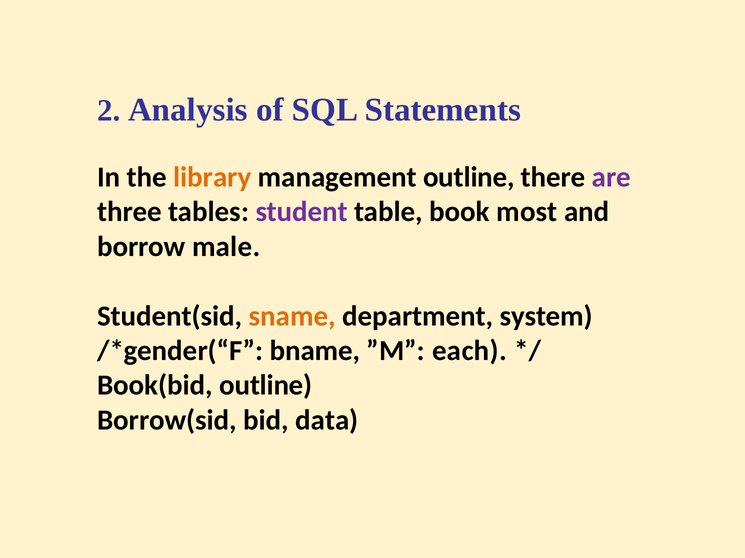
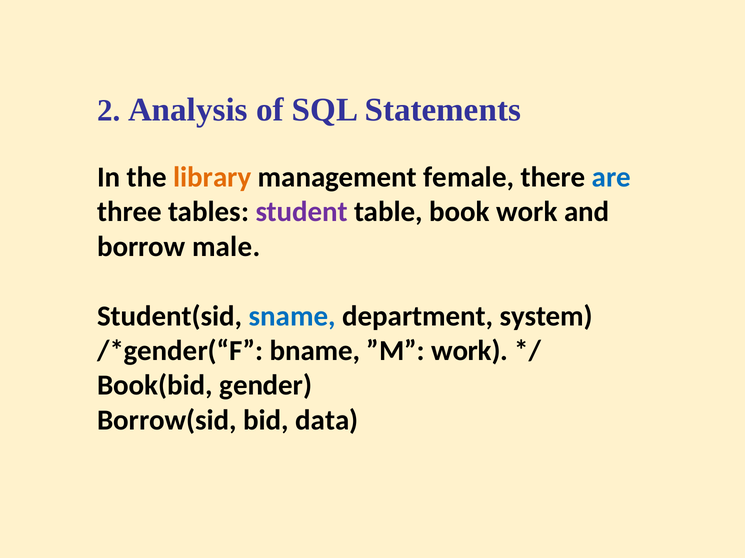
management outline: outline -> female
are colour: purple -> blue
book most: most -> work
sname colour: orange -> blue
”M each: each -> work
Book(bid outline: outline -> gender
